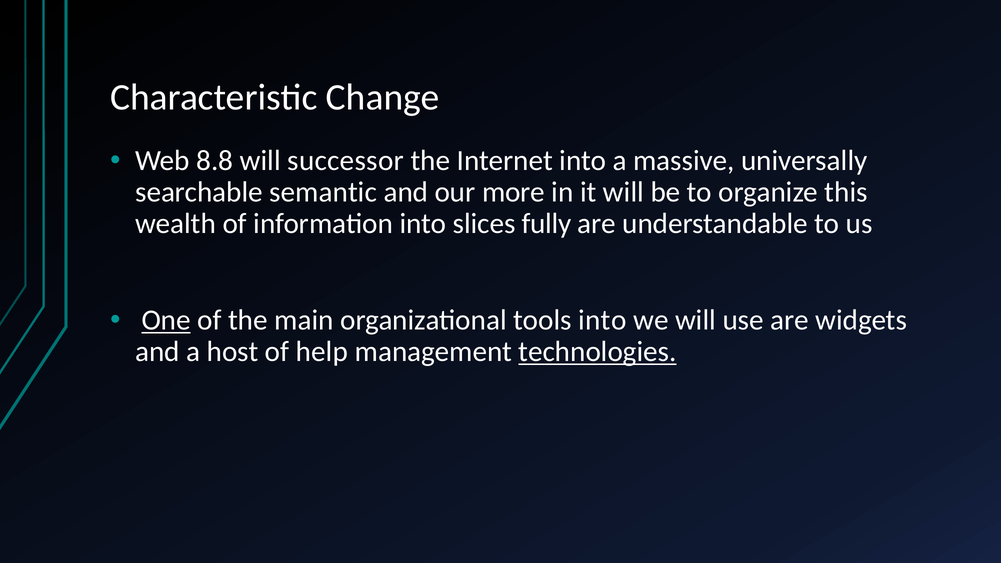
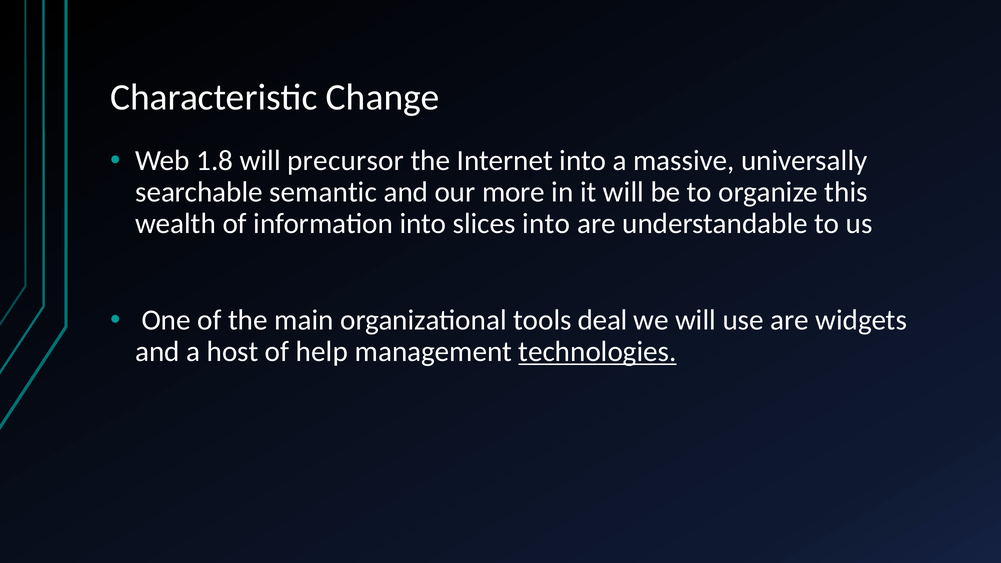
8.8: 8.8 -> 1.8
successor: successor -> precursor
slices fully: fully -> into
One underline: present -> none
tools into: into -> deal
